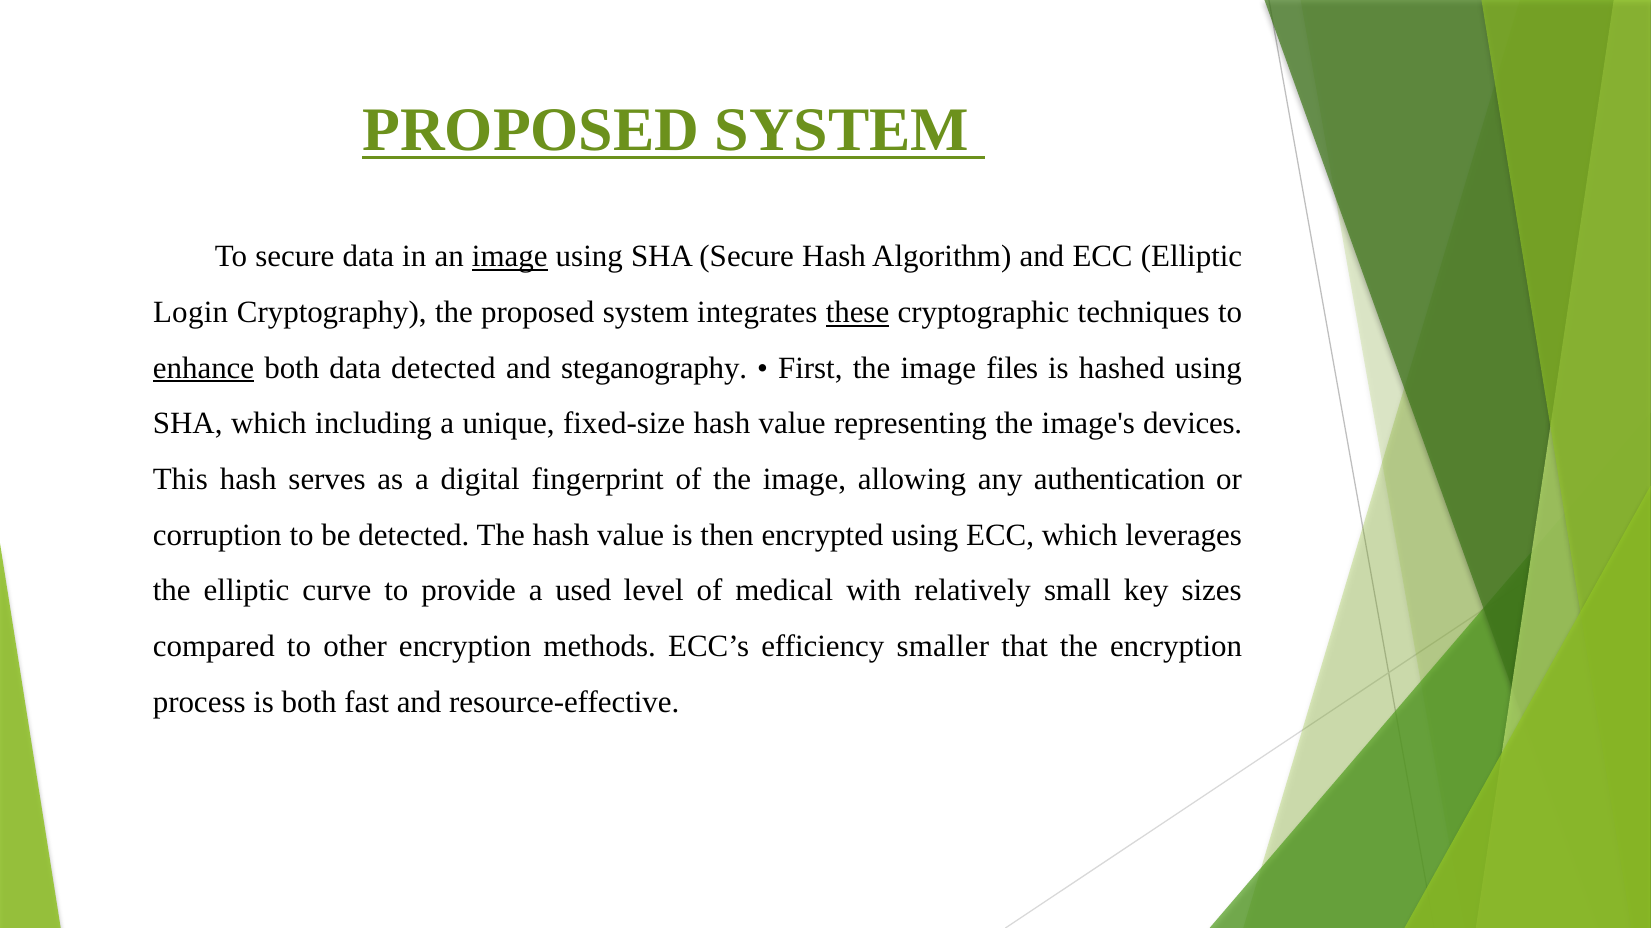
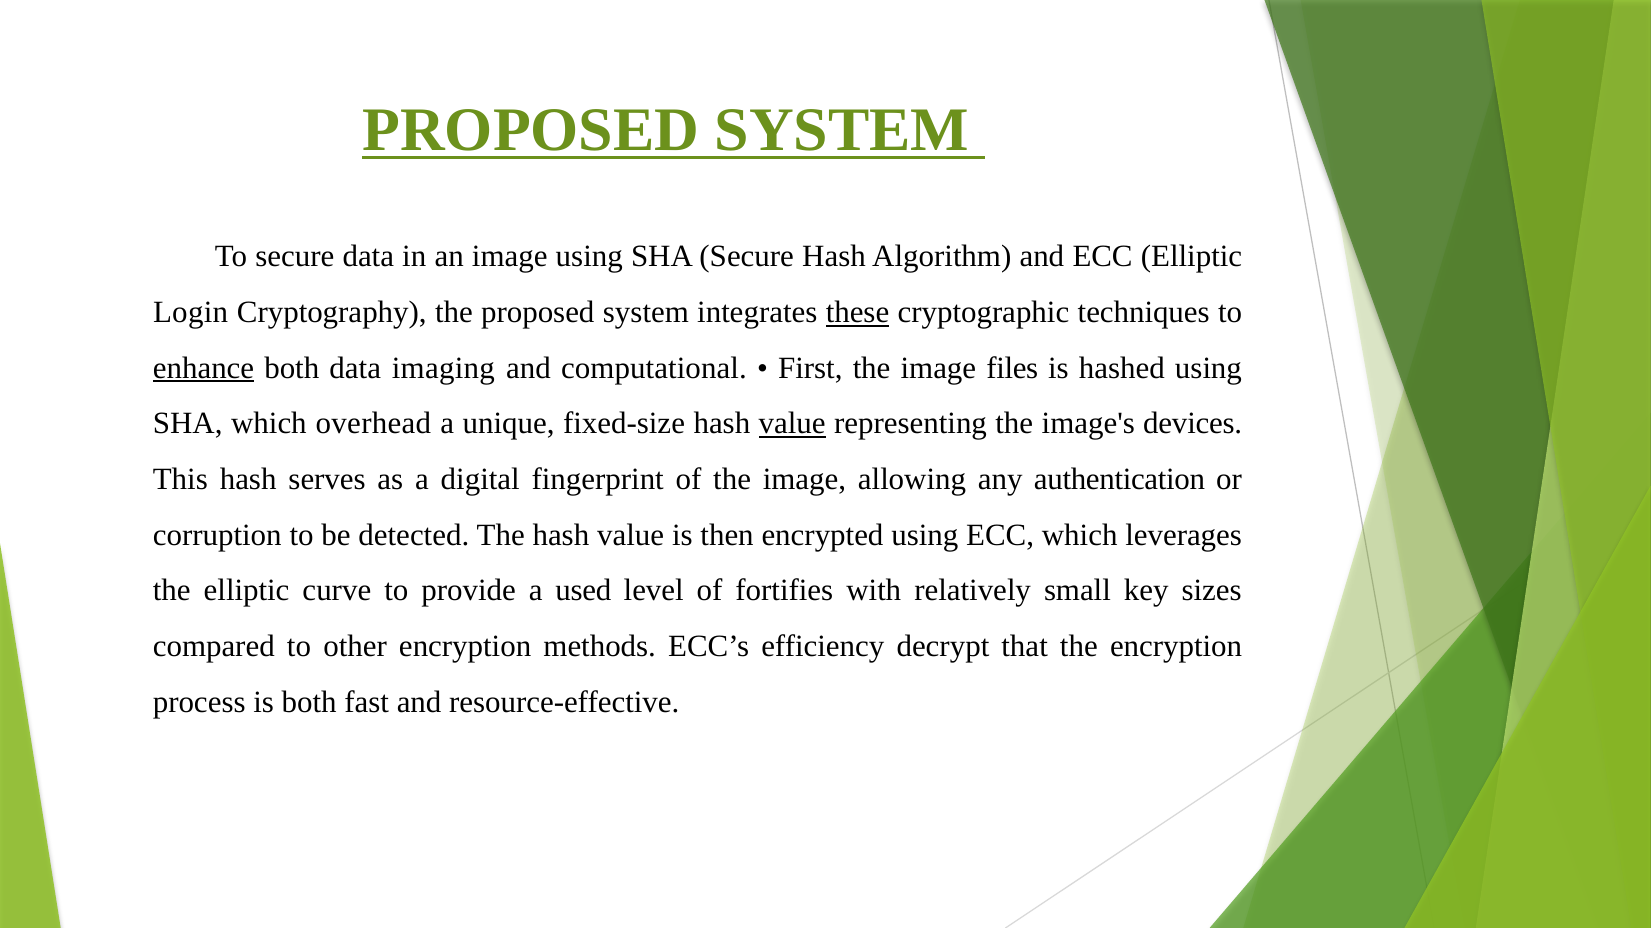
image at (510, 257) underline: present -> none
data detected: detected -> imaging
steganography: steganography -> computational
including: including -> overhead
value at (792, 424) underline: none -> present
medical: medical -> fortifies
smaller: smaller -> decrypt
